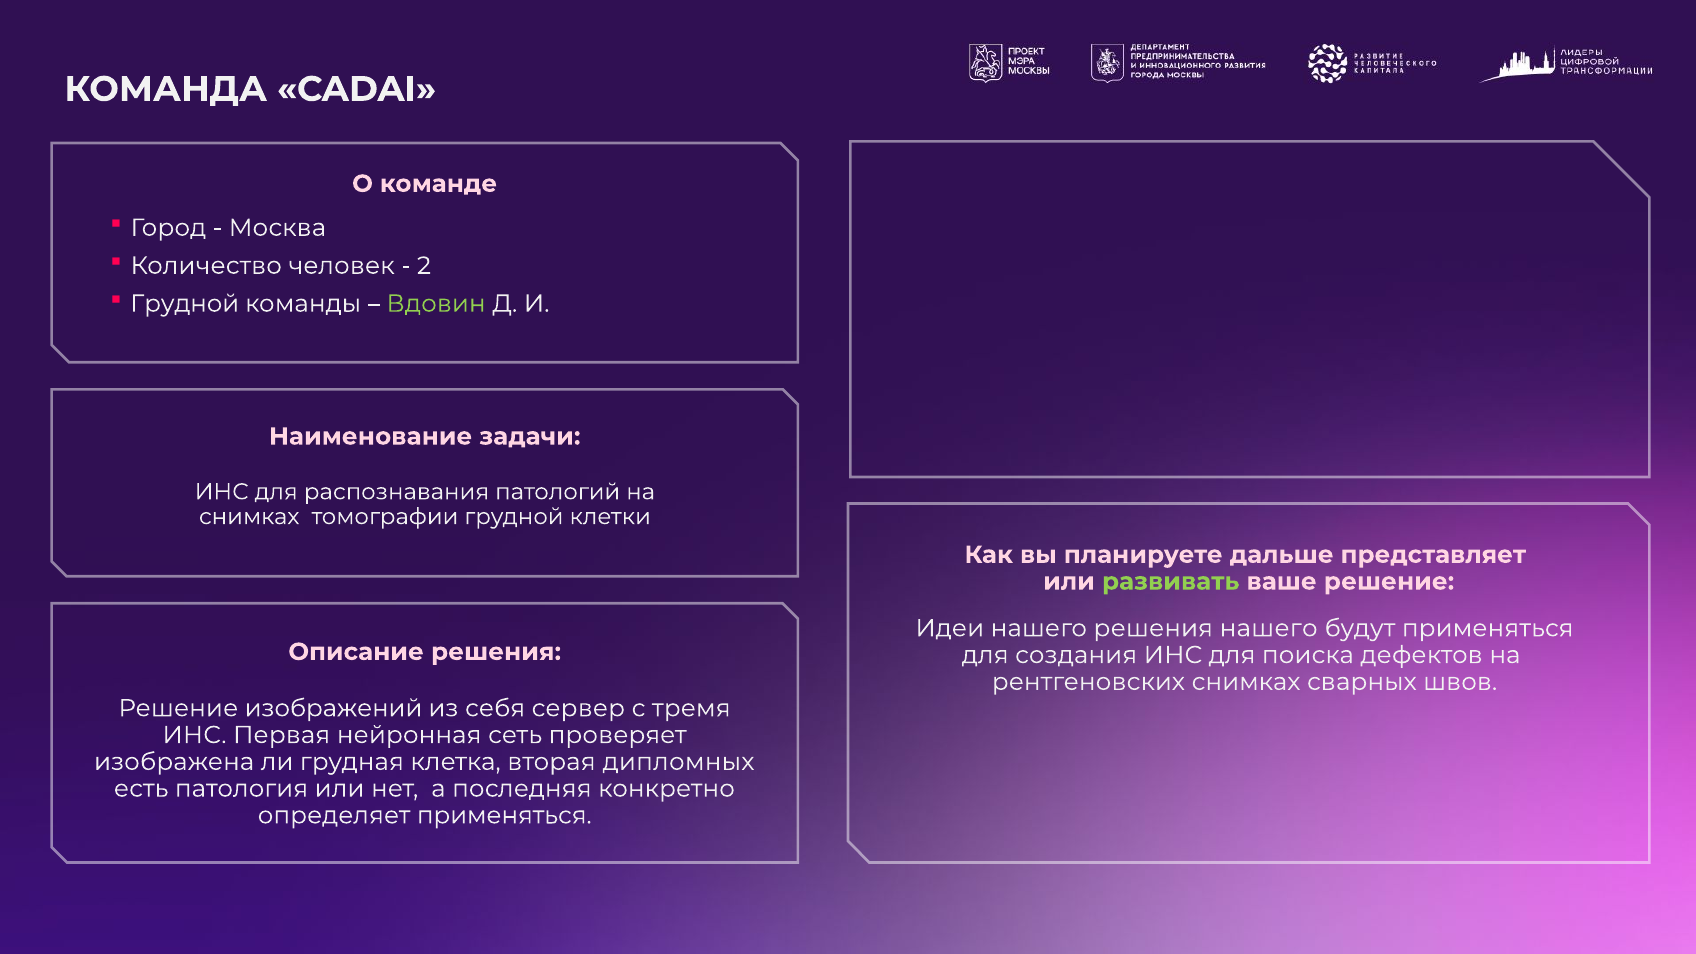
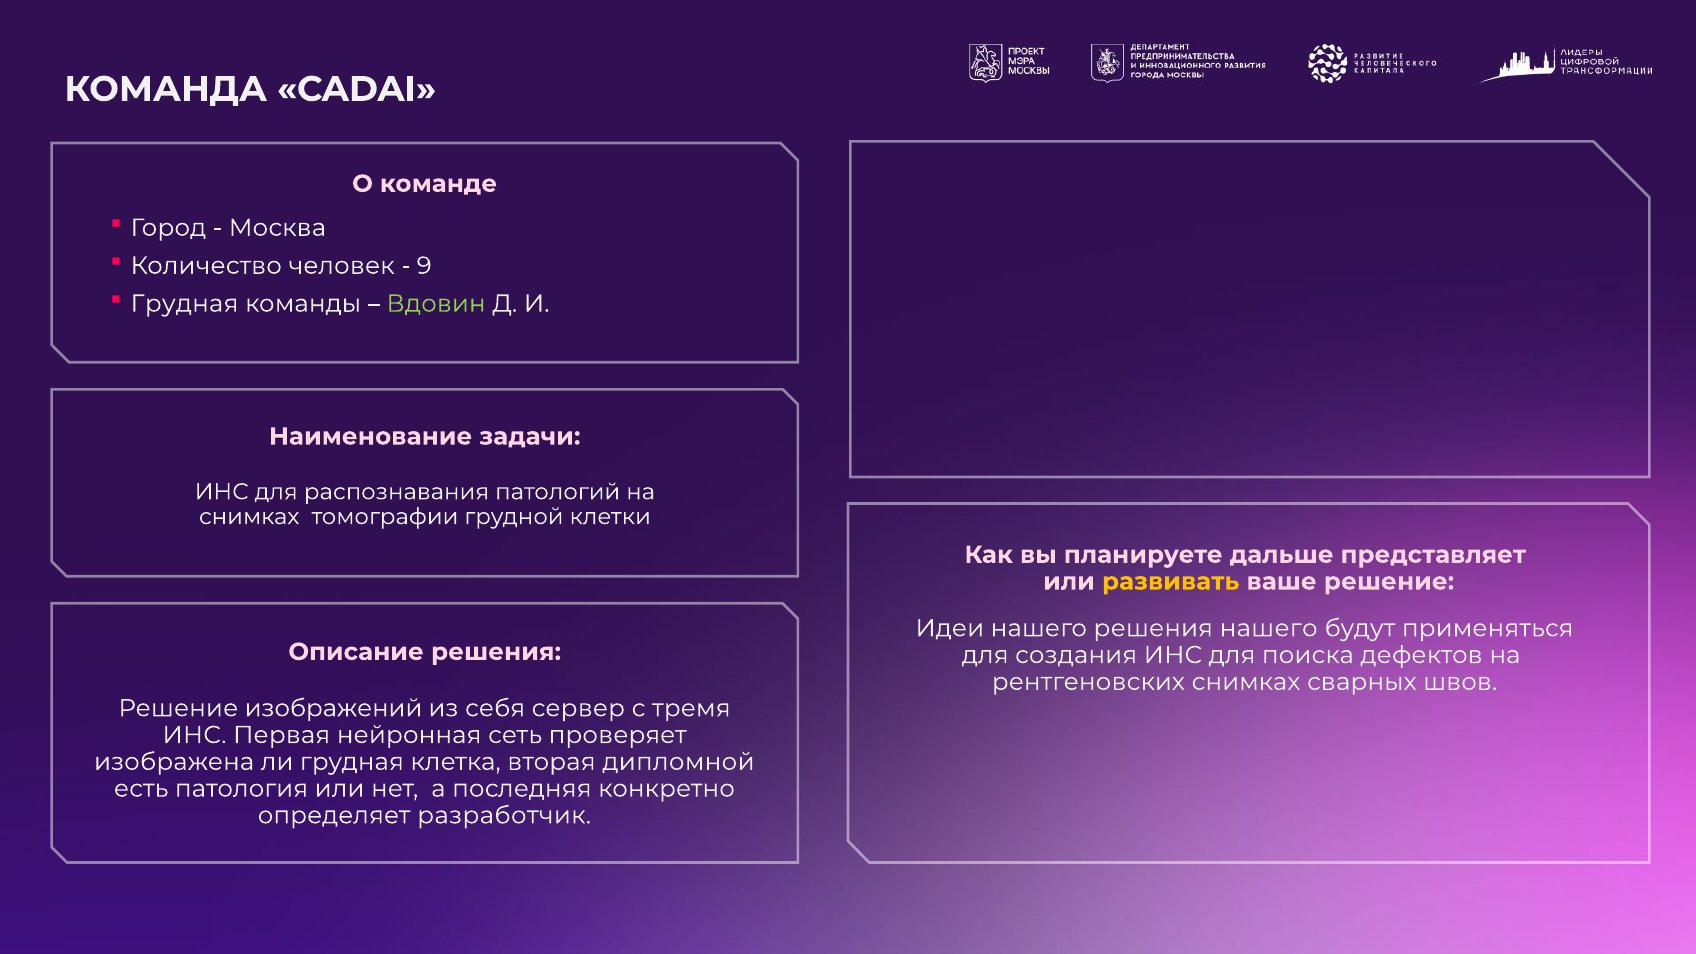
2: 2 -> 9
Грудной at (185, 304): Грудной -> Грудная
развивать colour: light green -> yellow
дипломных: дипломных -> дипломной
определяет применяться: применяться -> разработчик
